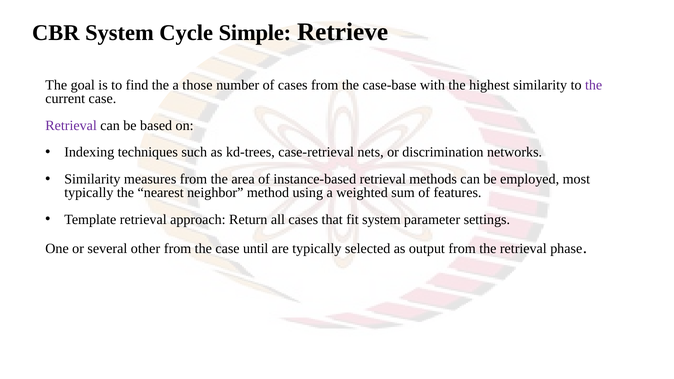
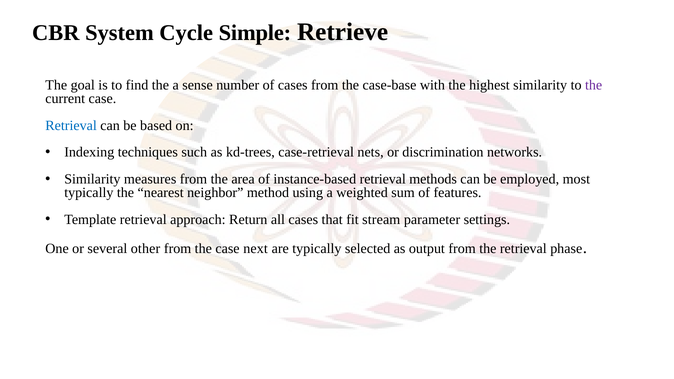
those: those -> sense
Retrieval at (71, 125) colour: purple -> blue
fit system: system -> stream
until: until -> next
